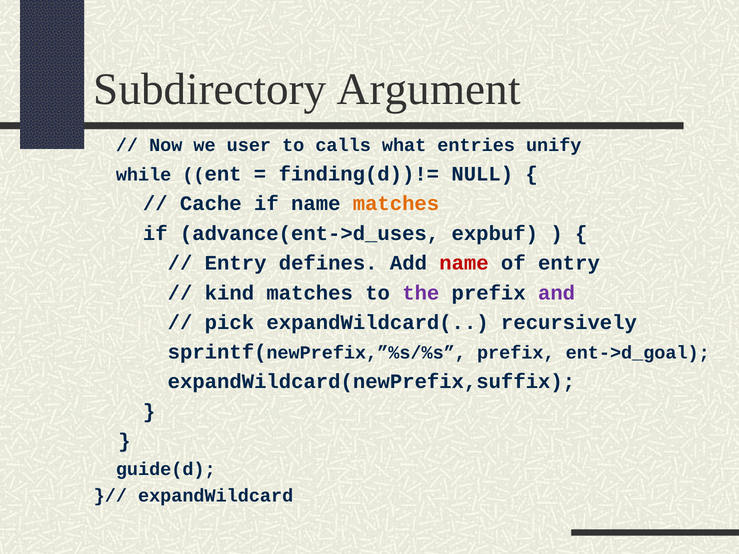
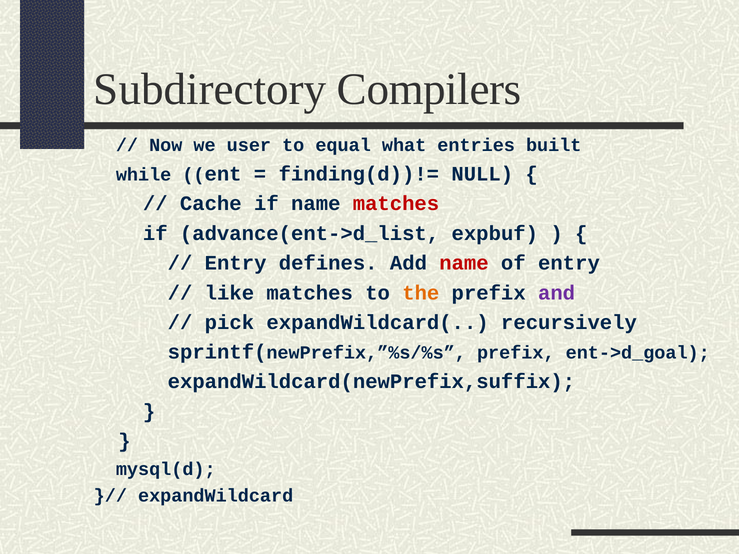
Argument: Argument -> Compilers
calls: calls -> equal
unify: unify -> built
matches at (396, 204) colour: orange -> red
advance(ent->d_uses: advance(ent->d_uses -> advance(ent->d_list
kind: kind -> like
the colour: purple -> orange
guide(d: guide(d -> mysql(d
